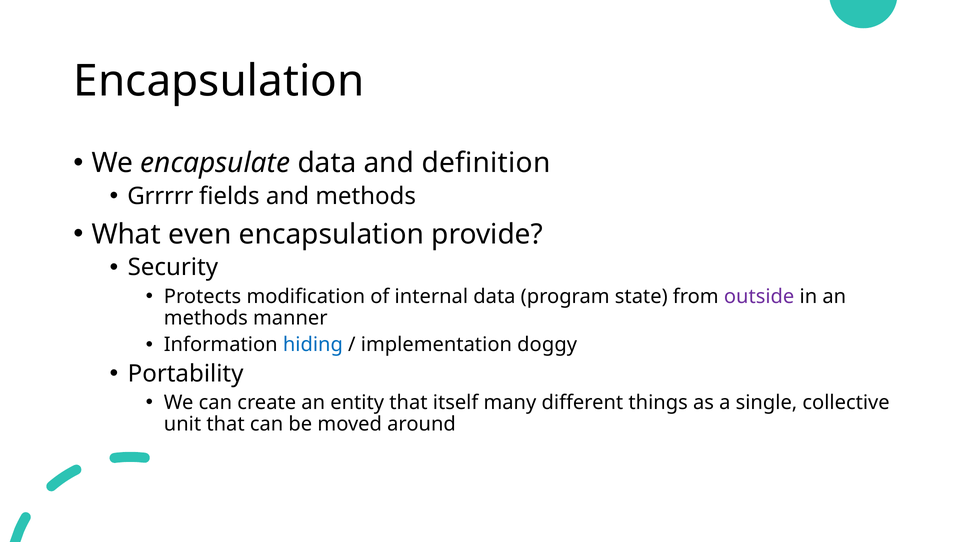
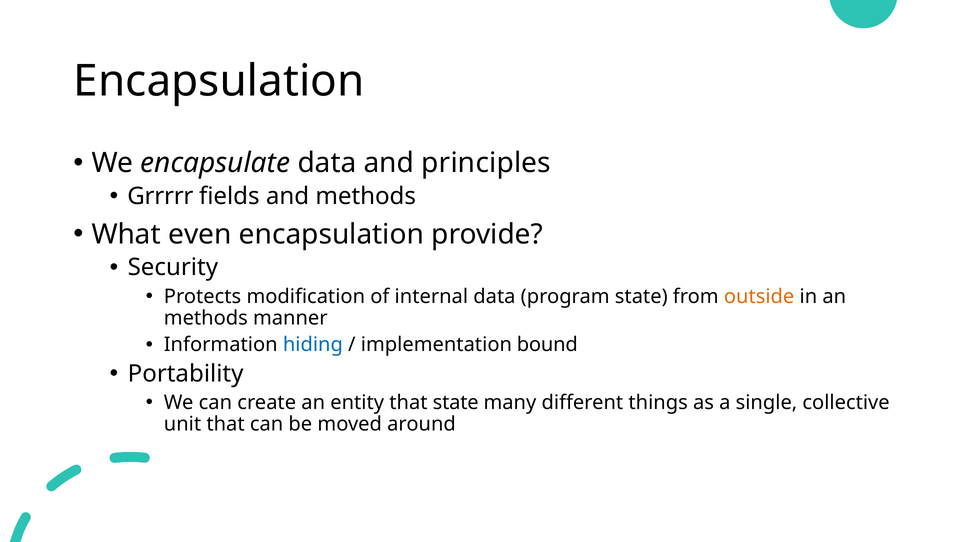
definition: definition -> principles
outside colour: purple -> orange
doggy: doggy -> bound
that itself: itself -> state
